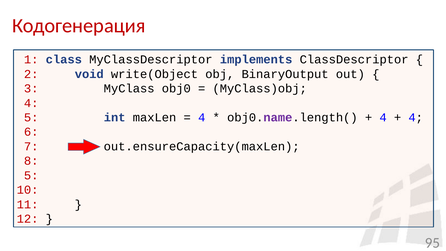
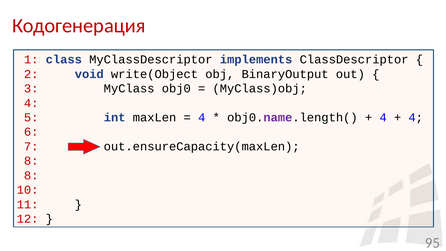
5 at (31, 175): 5 -> 8
